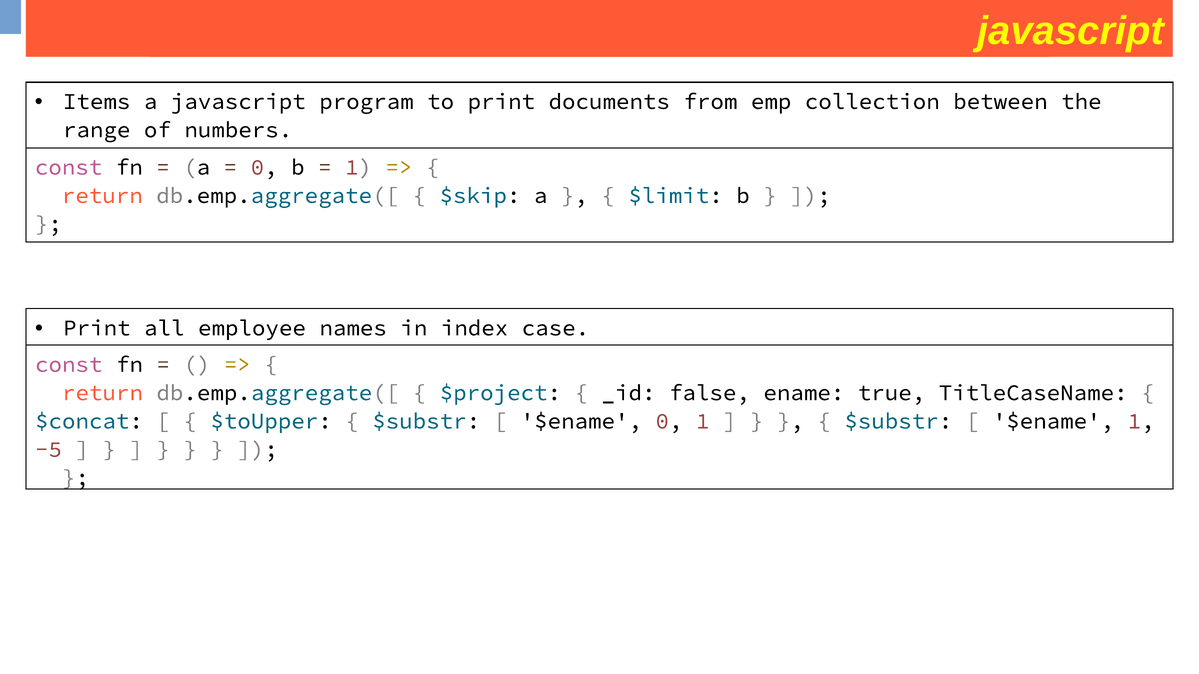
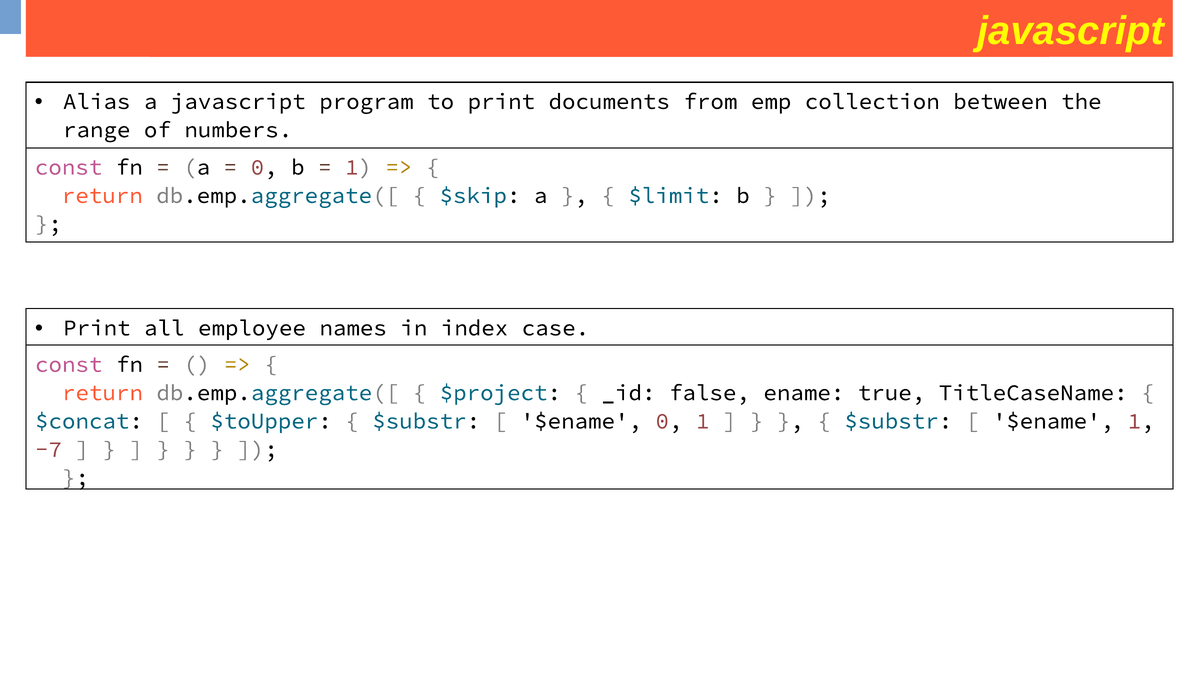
Items: Items -> Alias
-5: -5 -> -7
